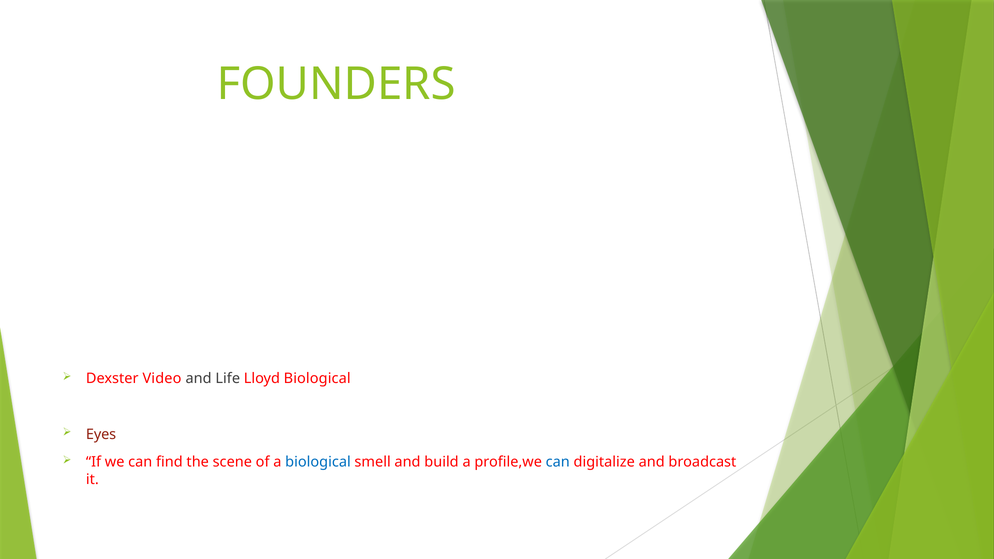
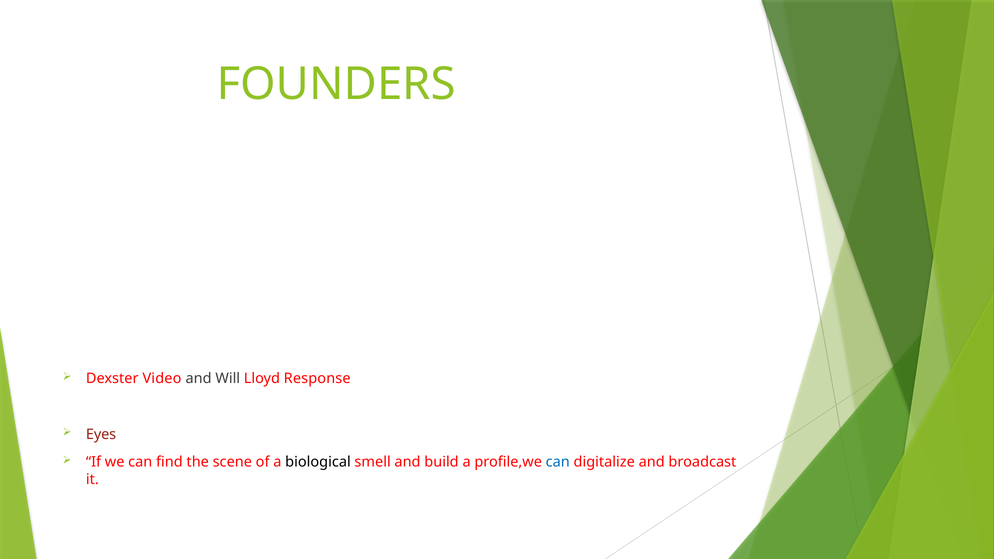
Life: Life -> Will
Lloyd Biological: Biological -> Response
biological at (318, 462) colour: blue -> black
